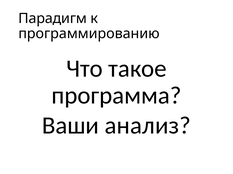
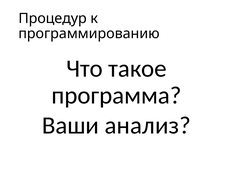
Парадигм: Парадигм -> Процедур
